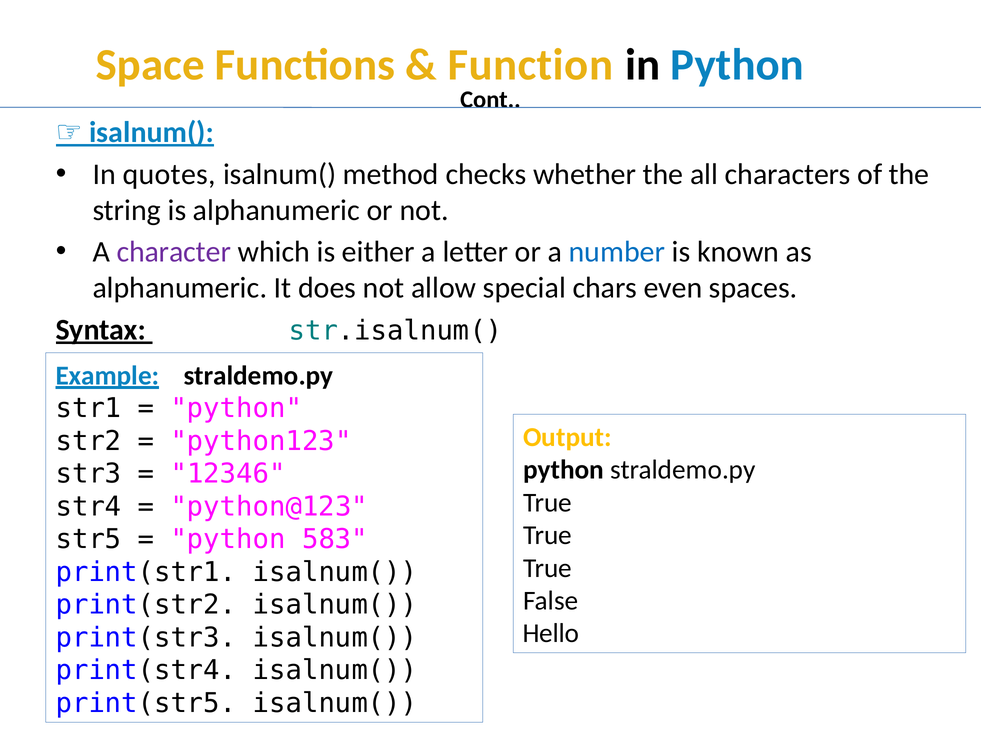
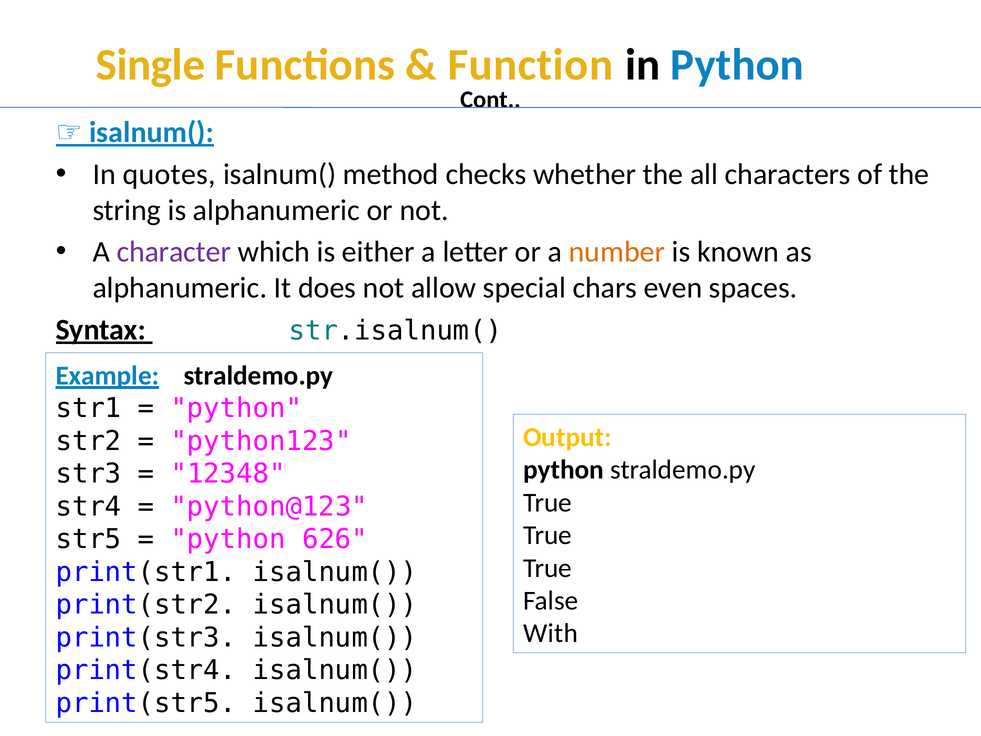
Space: Space -> Single
number colour: blue -> orange
12346: 12346 -> 12348
583: 583 -> 626
Hello: Hello -> With
